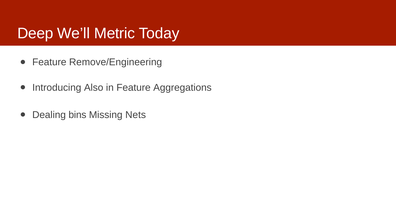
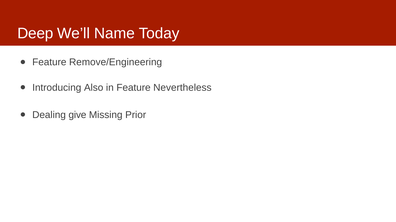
Metric: Metric -> Name
Aggregations: Aggregations -> Nevertheless
bins: bins -> give
Nets: Nets -> Prior
